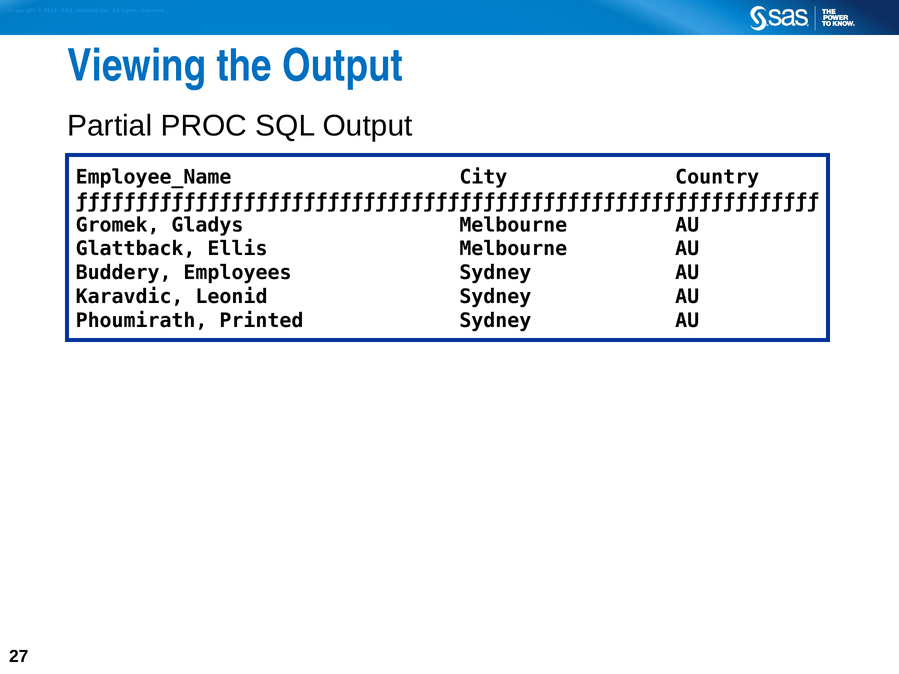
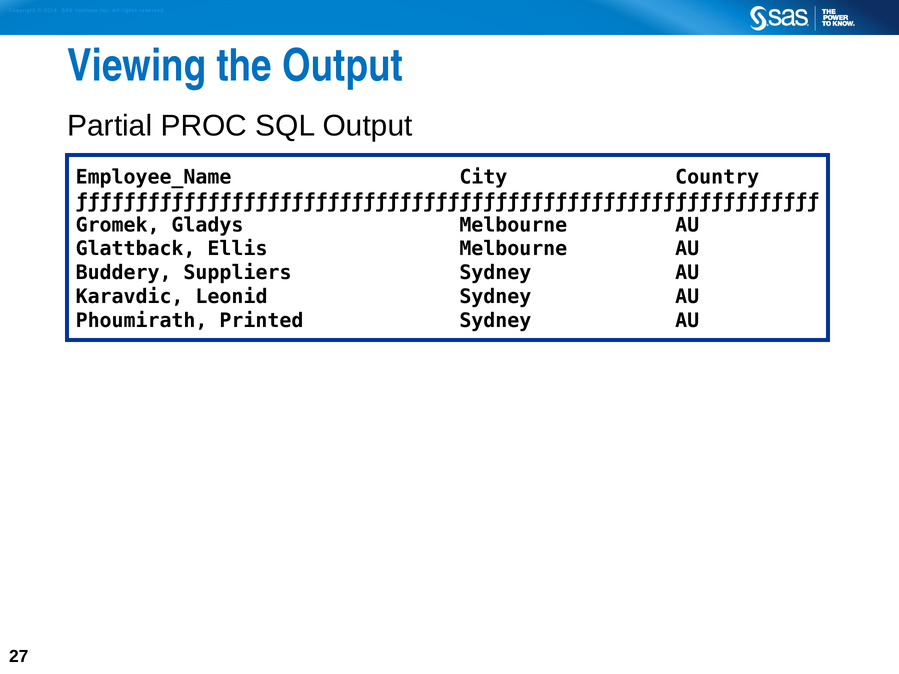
Employees: Employees -> Suppliers
